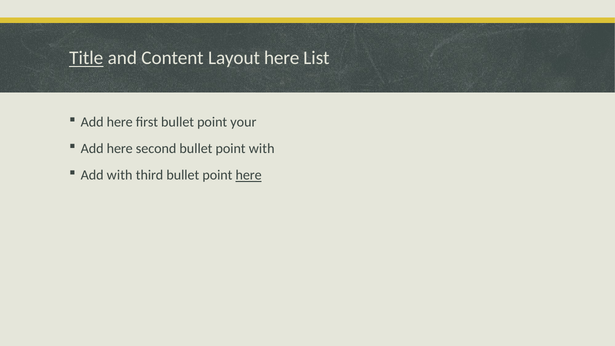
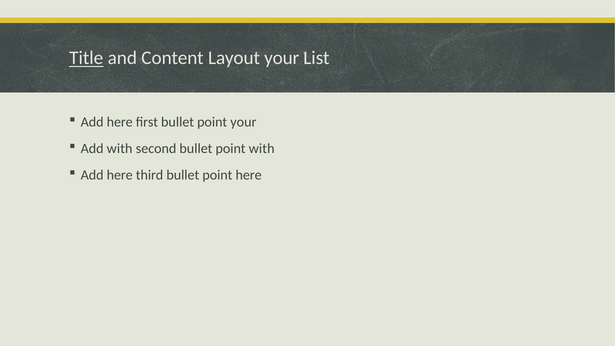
Layout here: here -> your
here at (120, 149): here -> with
with at (120, 175): with -> here
here at (249, 175) underline: present -> none
